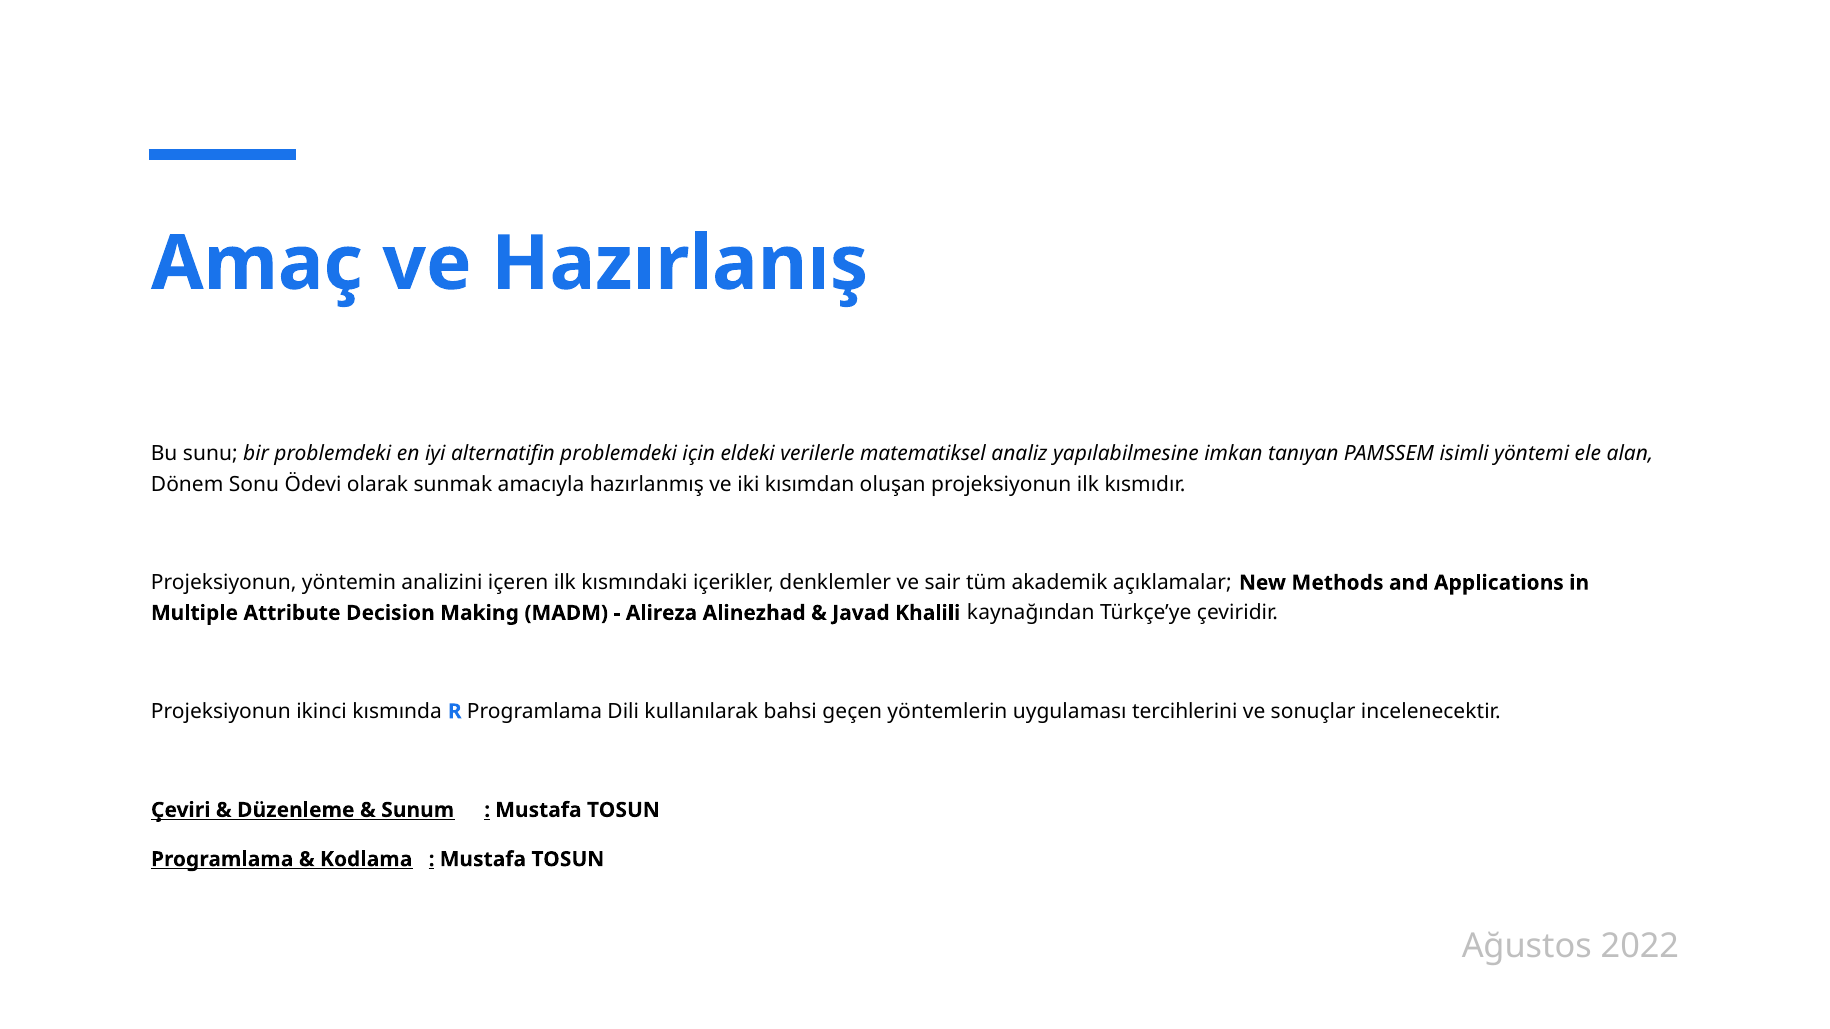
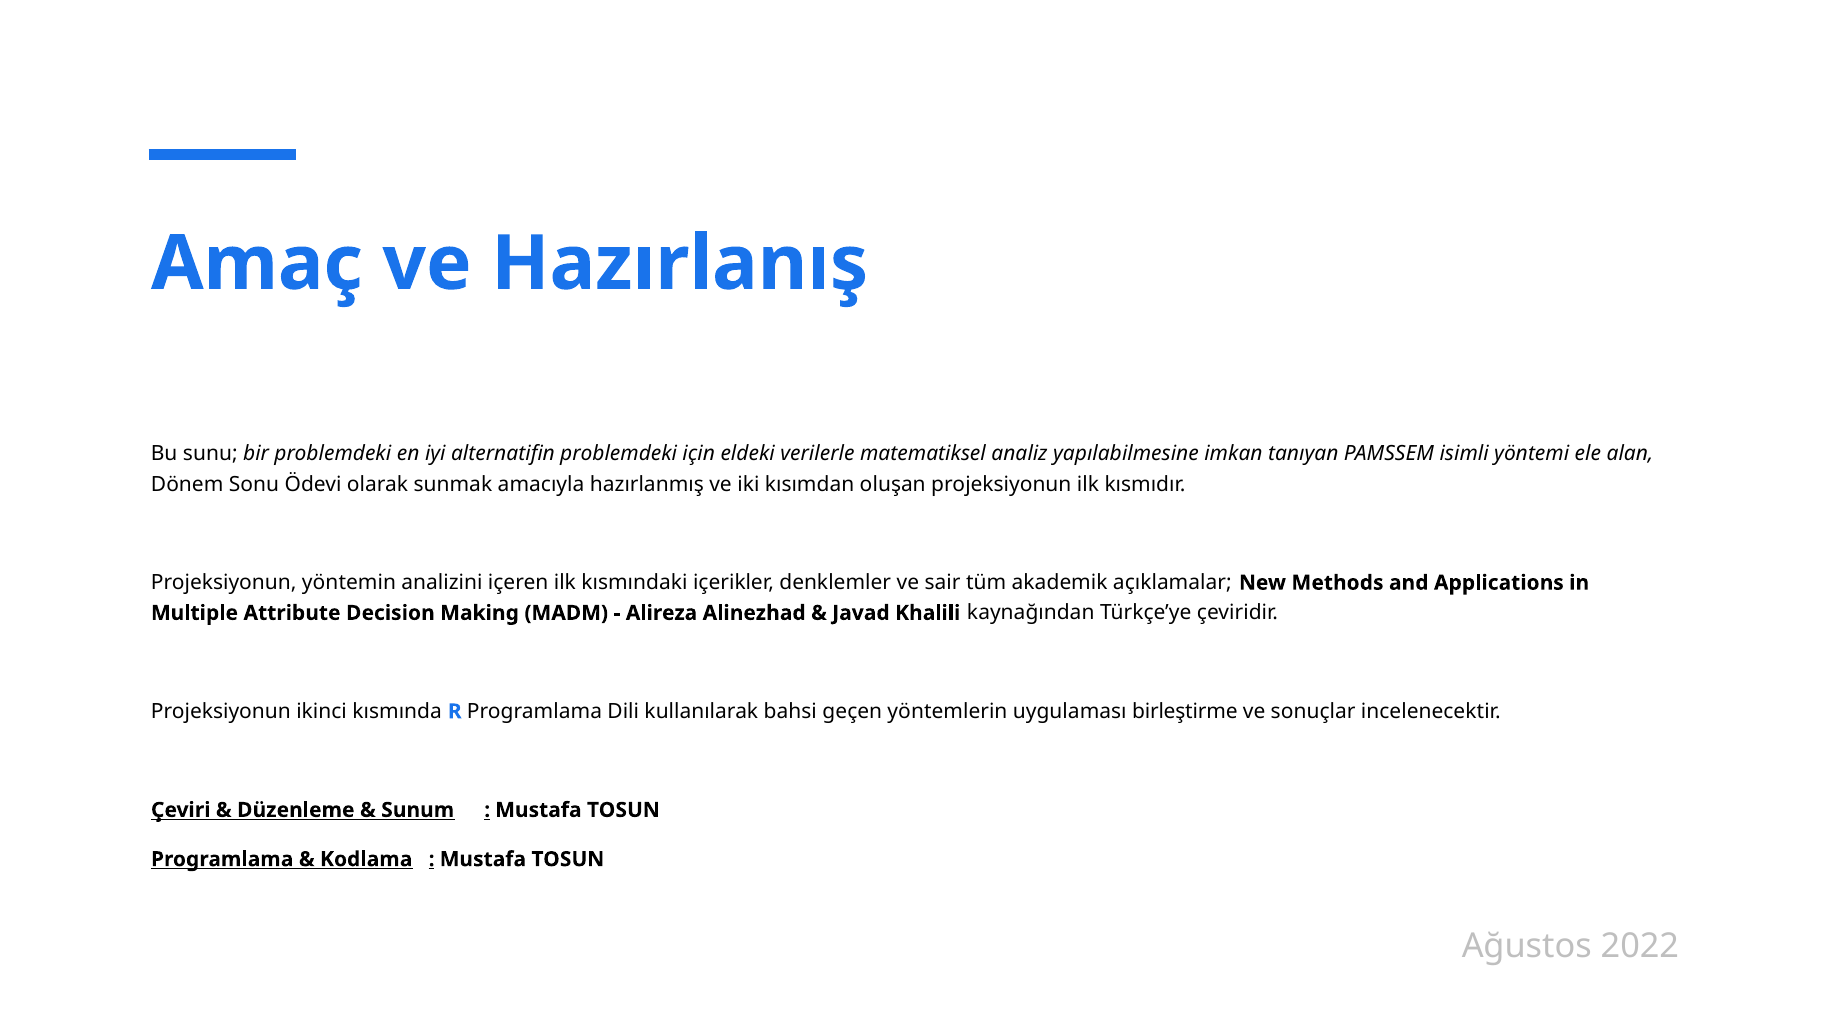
tercihlerini: tercihlerini -> birleştirme
